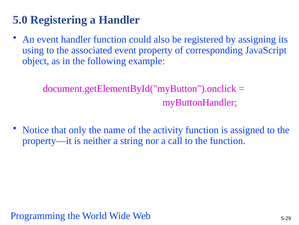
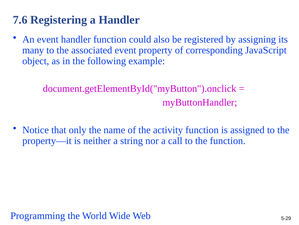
5.0: 5.0 -> 7.6
using: using -> many
